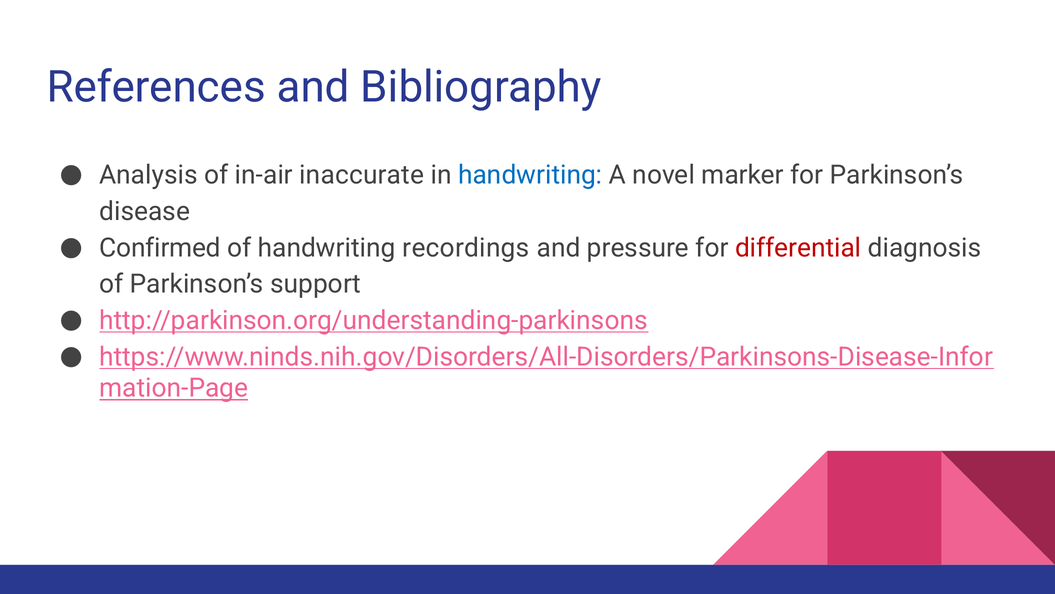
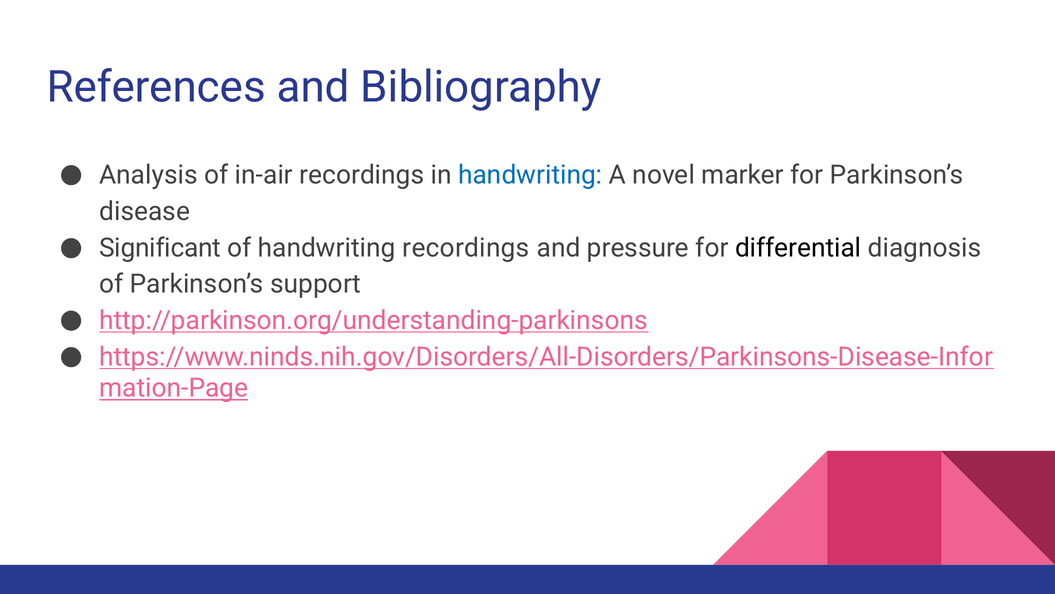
in-air inaccurate: inaccurate -> recordings
Confirmed: Confirmed -> Significant
differential colour: red -> black
